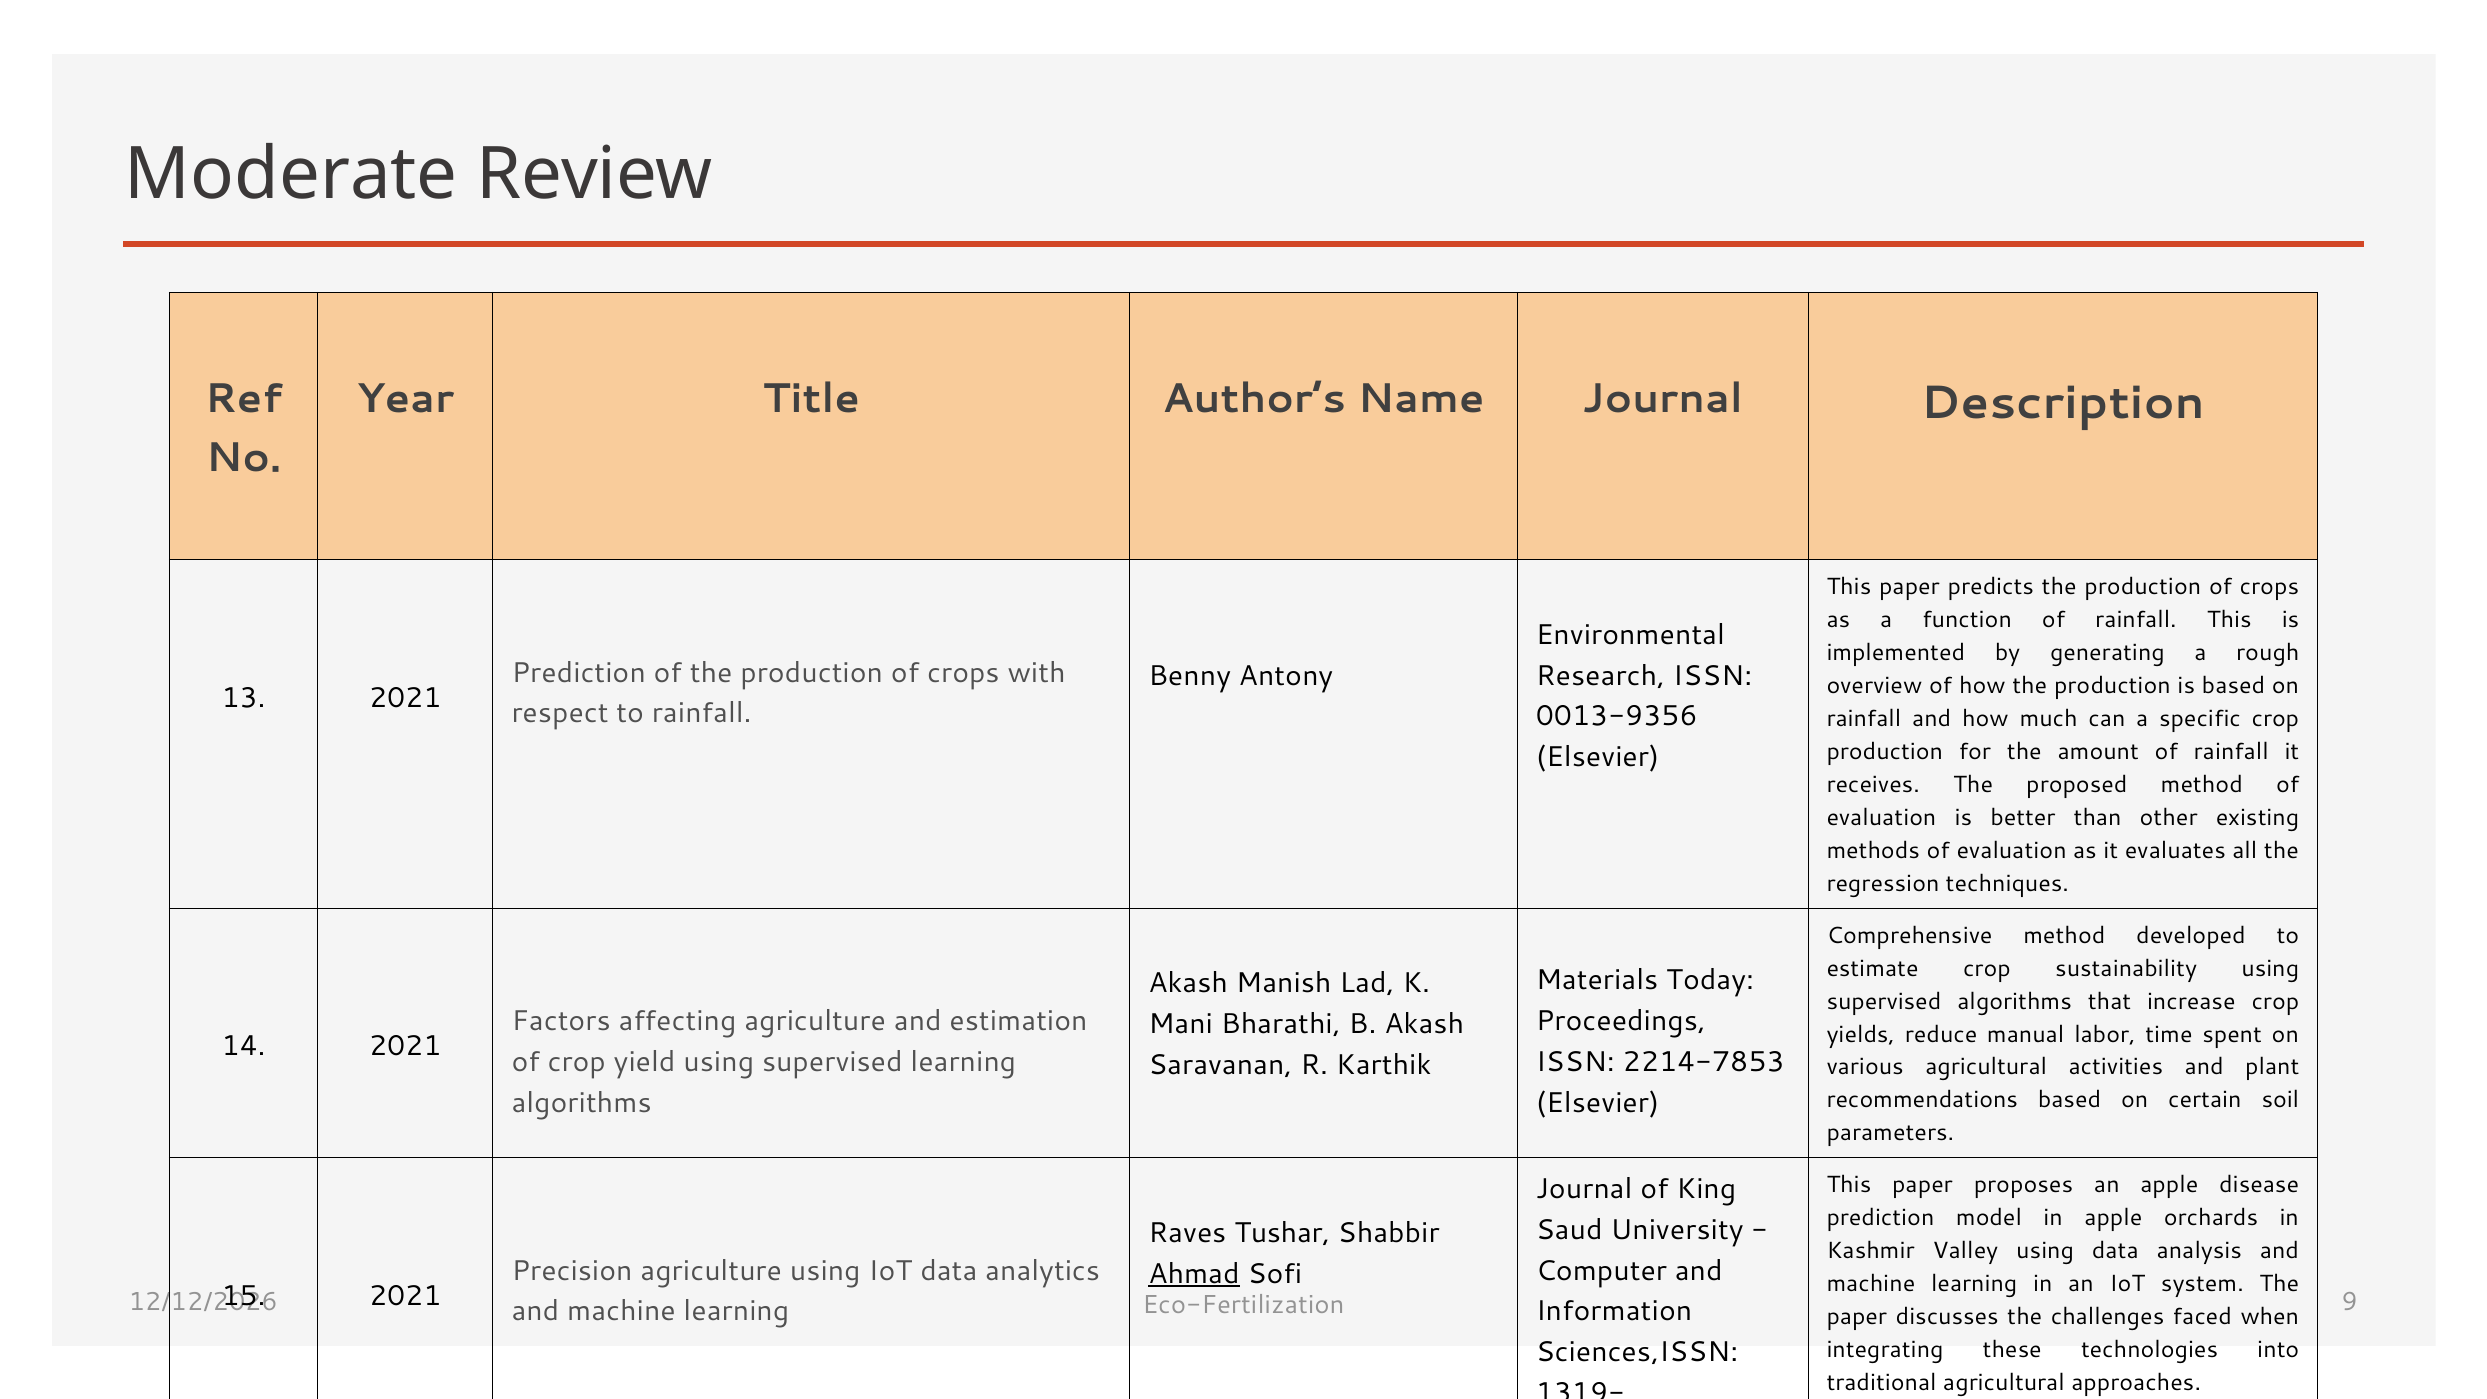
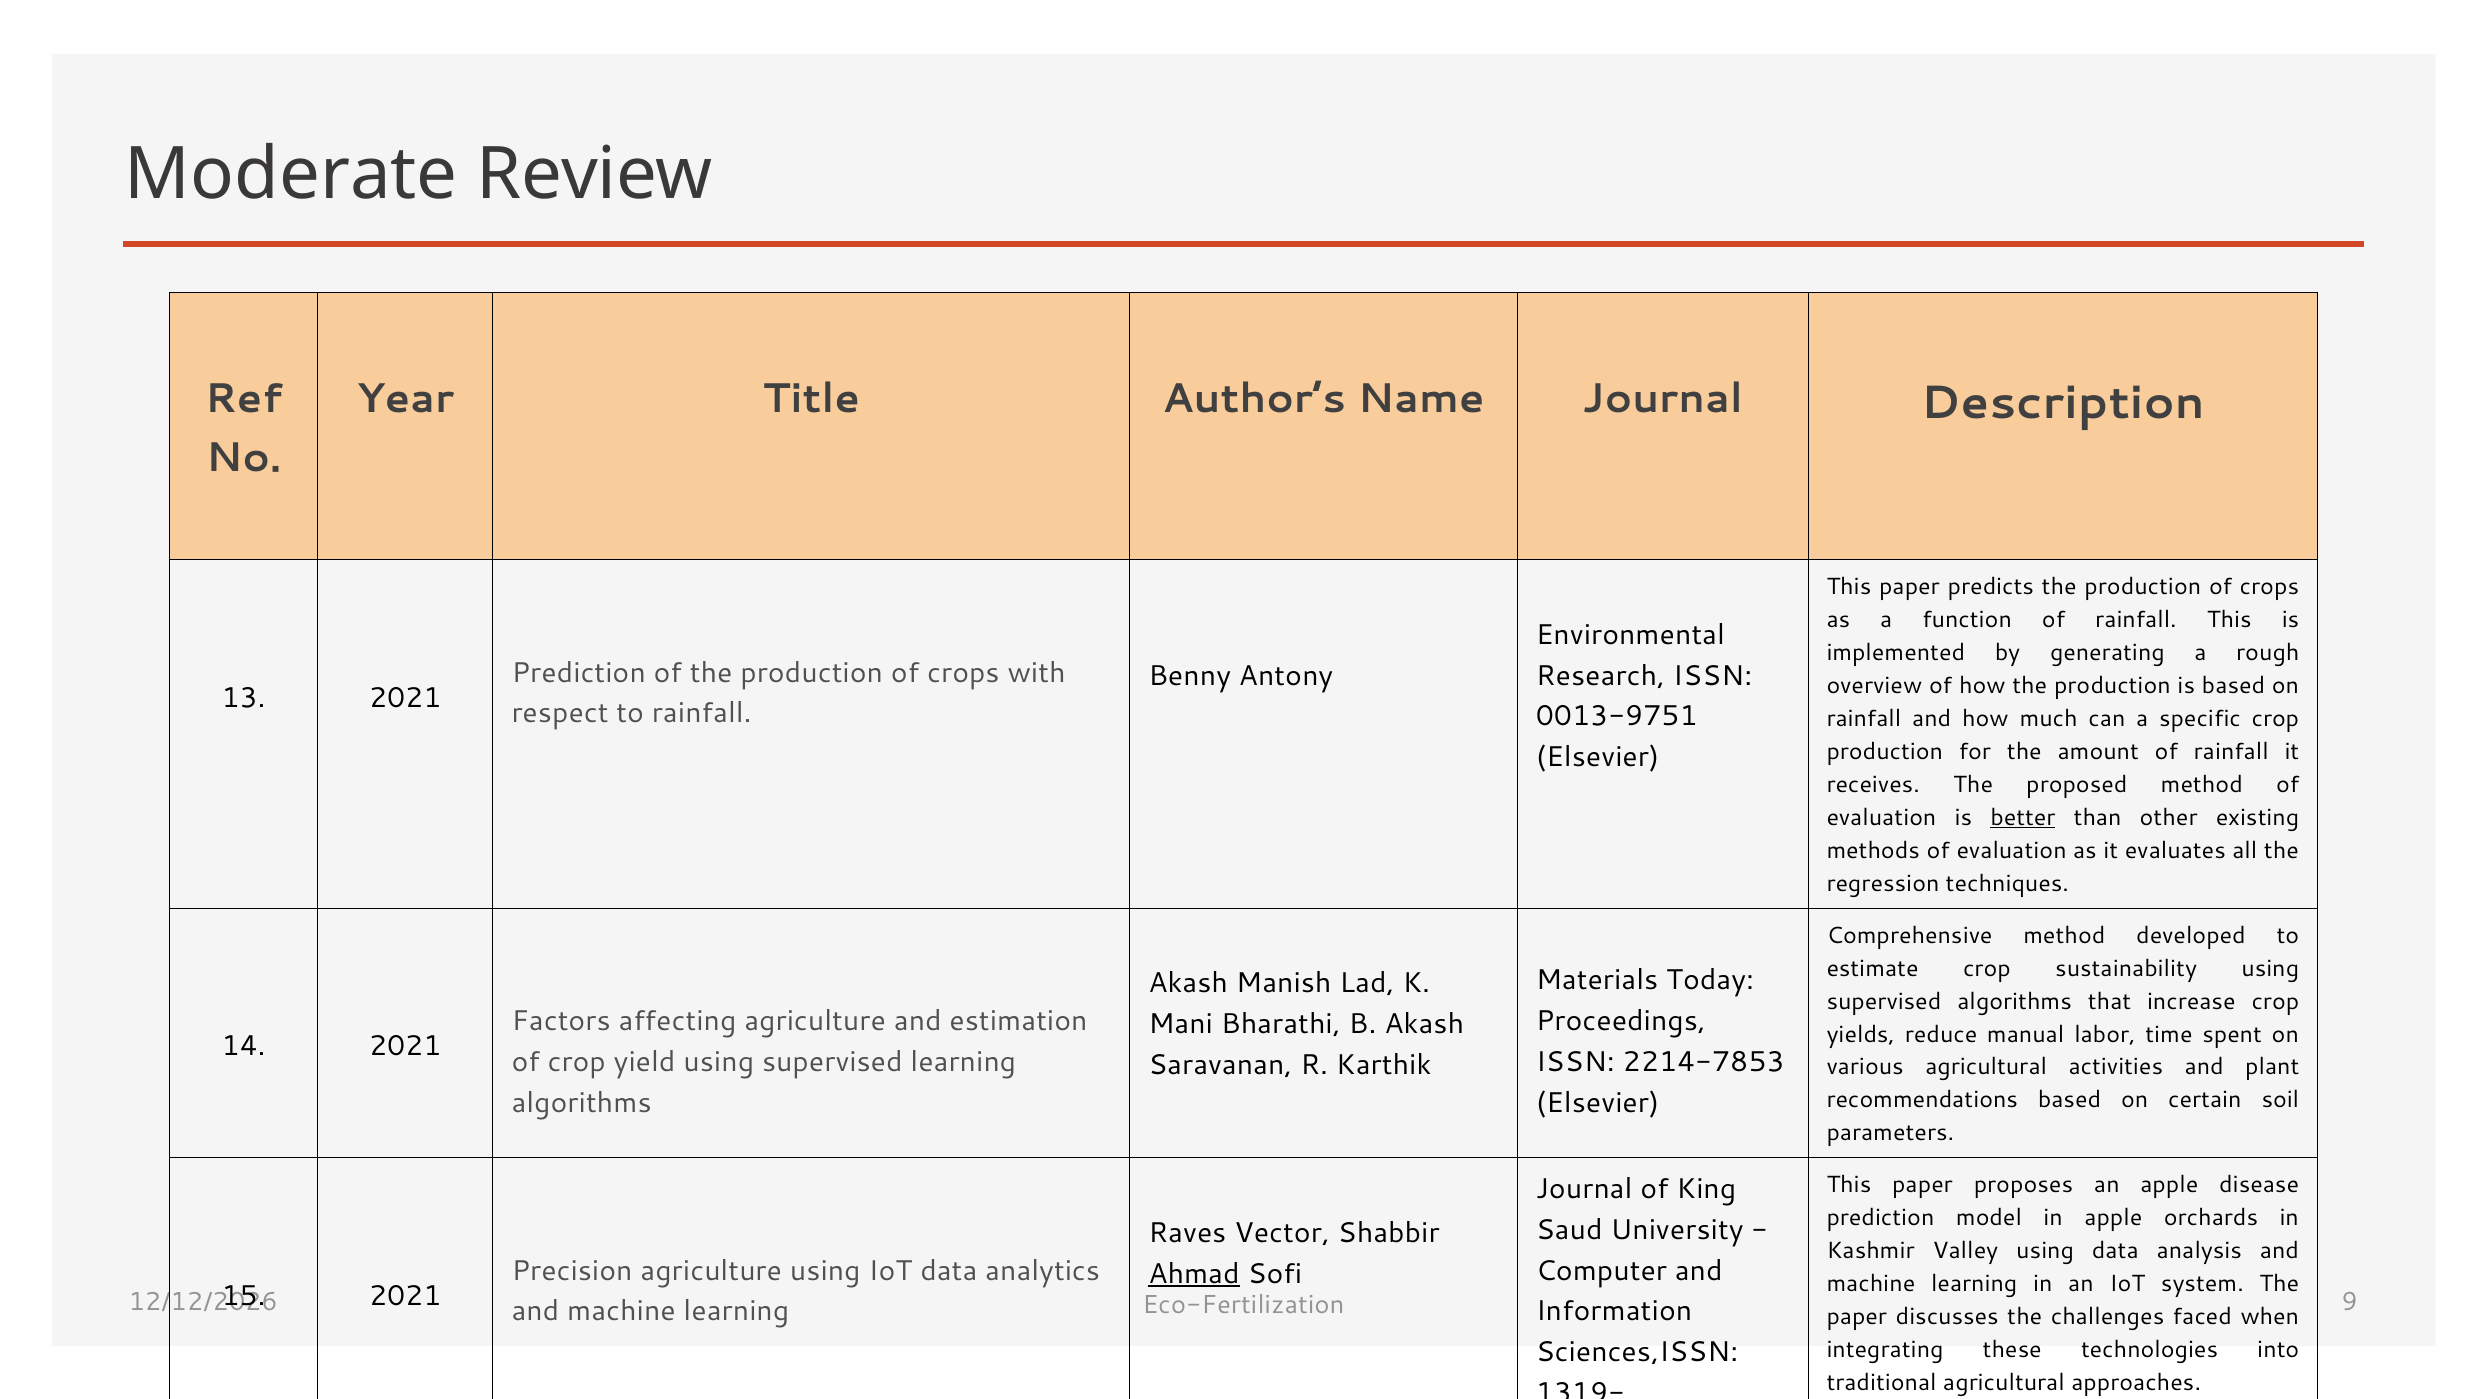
0013-9356: 0013-9356 -> 0013-9751
better underline: none -> present
Tushar: Tushar -> Vector
